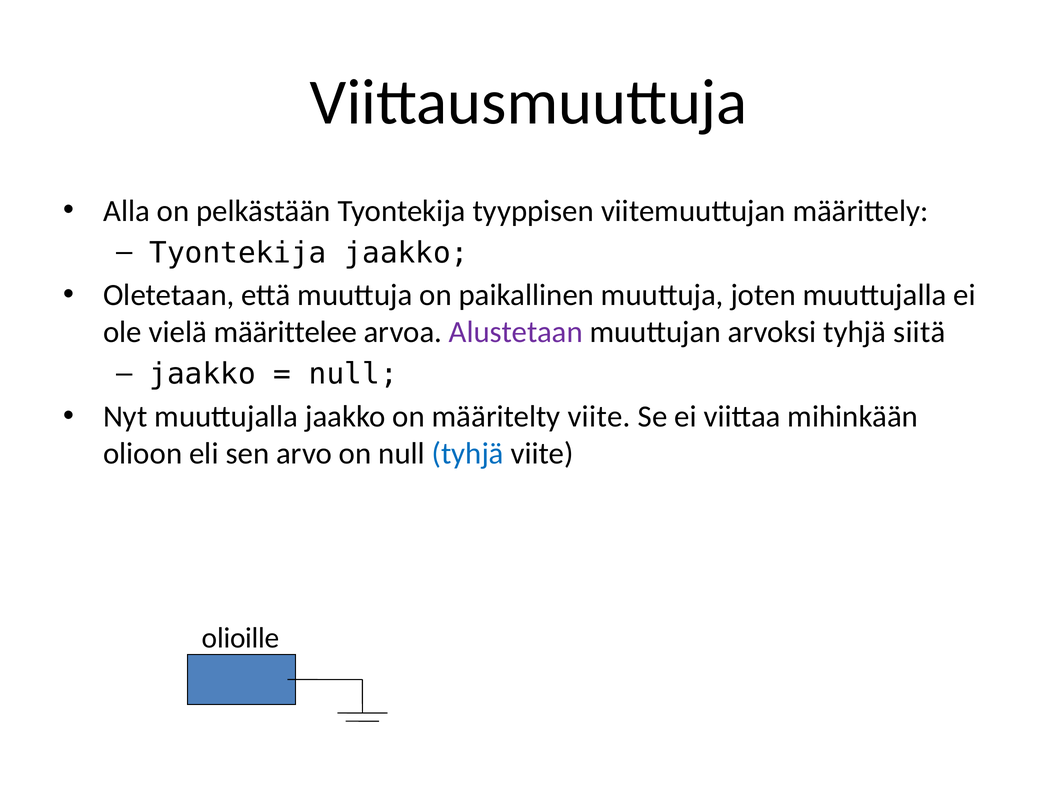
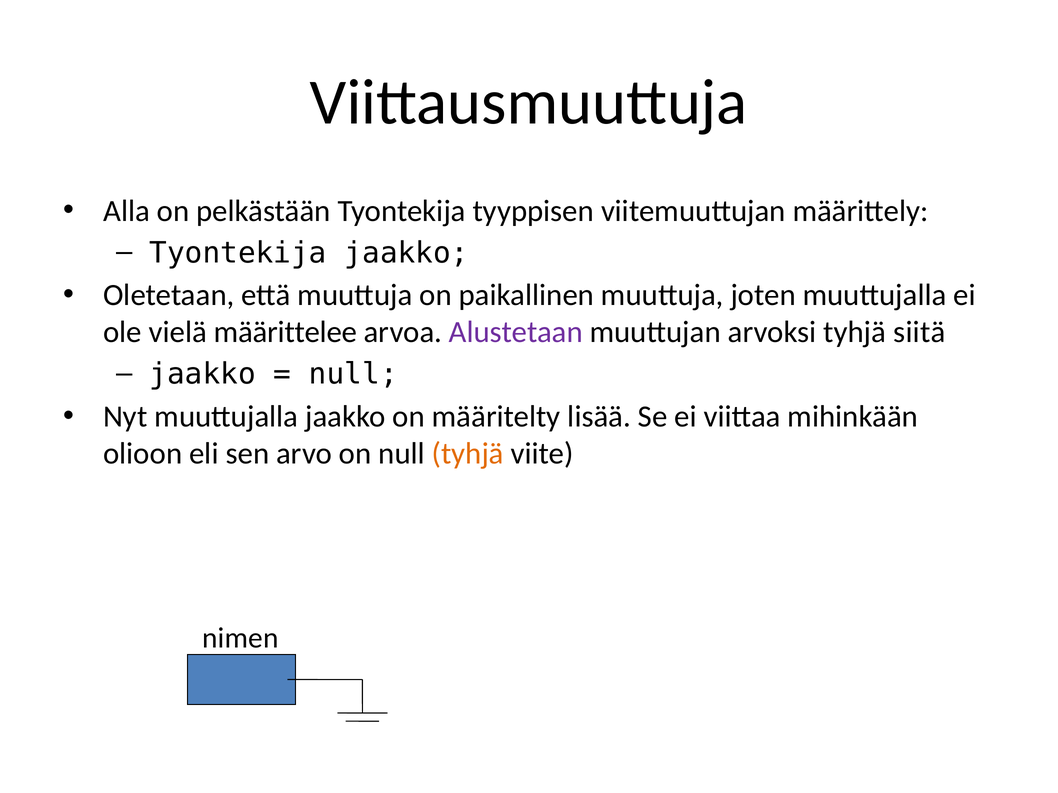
määritelty viite: viite -> lisää
tyhjä at (468, 454) colour: blue -> orange
olioille: olioille -> nimen
